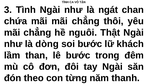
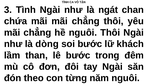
nguôi Thật: Thật -> Thôi
năm thanh: thanh -> nguôi
